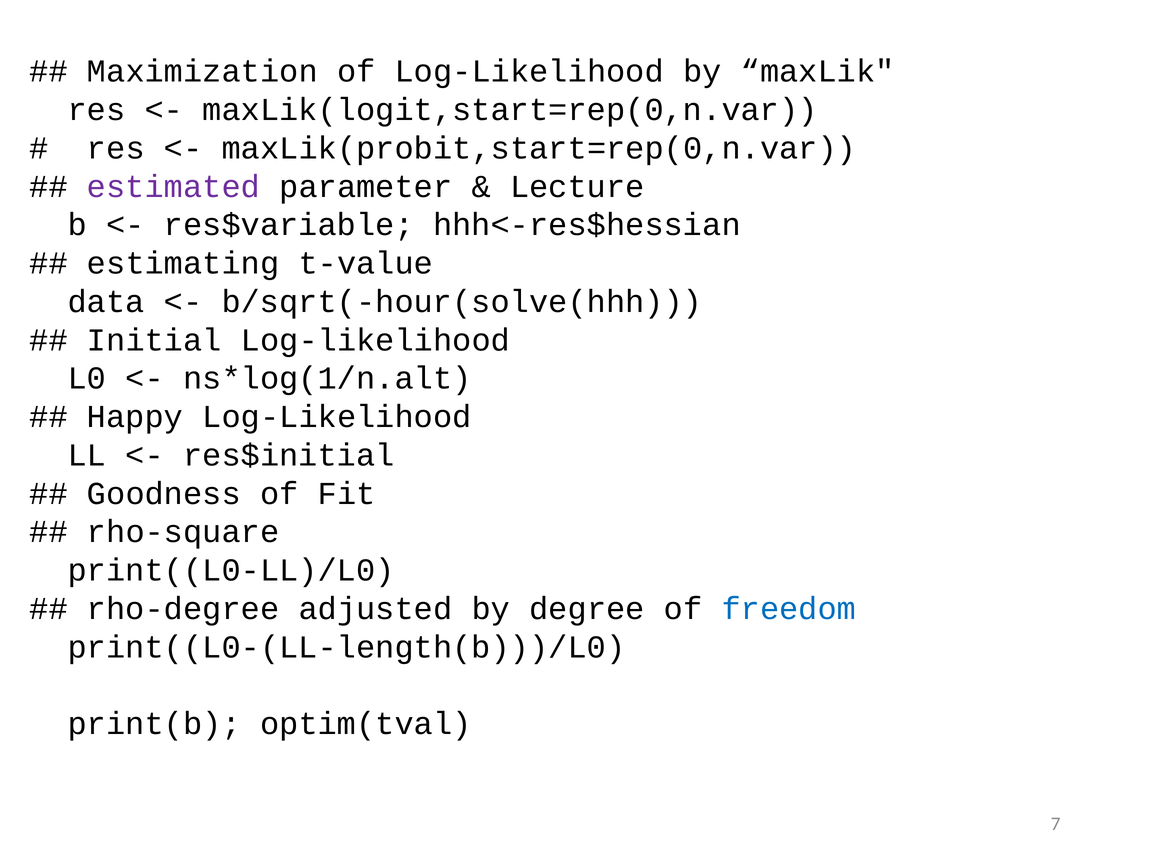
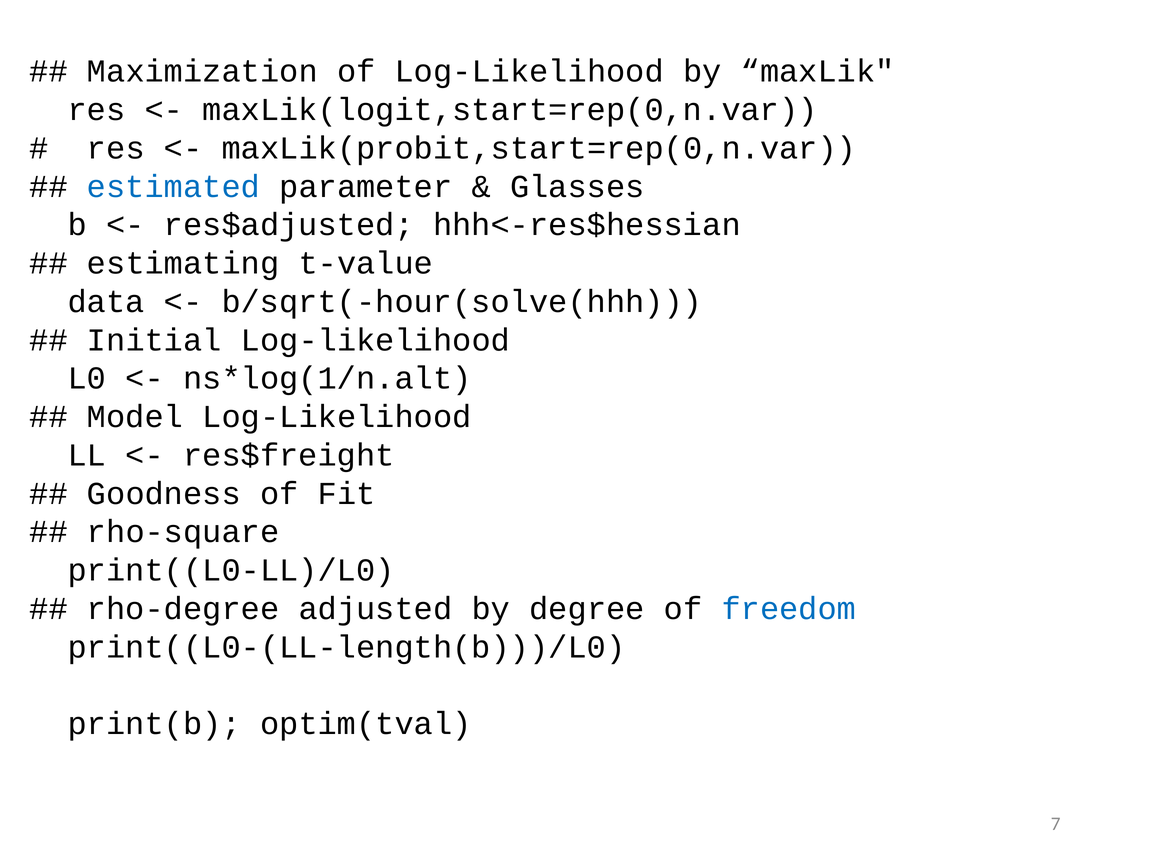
estimated colour: purple -> blue
Lecture: Lecture -> Glasses
res$variable: res$variable -> res$adjusted
Happy: Happy -> Model
res$initial: res$initial -> res$freight
